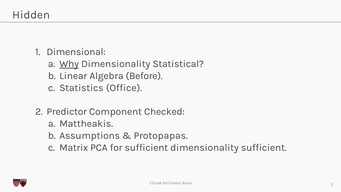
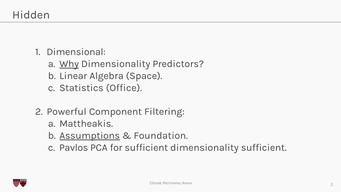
Statistical: Statistical -> Predictors
Before: Before -> Space
Predictor: Predictor -> Powerful
Checked: Checked -> Filtering
Assumptions underline: none -> present
Protopapas at (161, 135): Protopapas -> Foundation
Matrix: Matrix -> Pavlos
